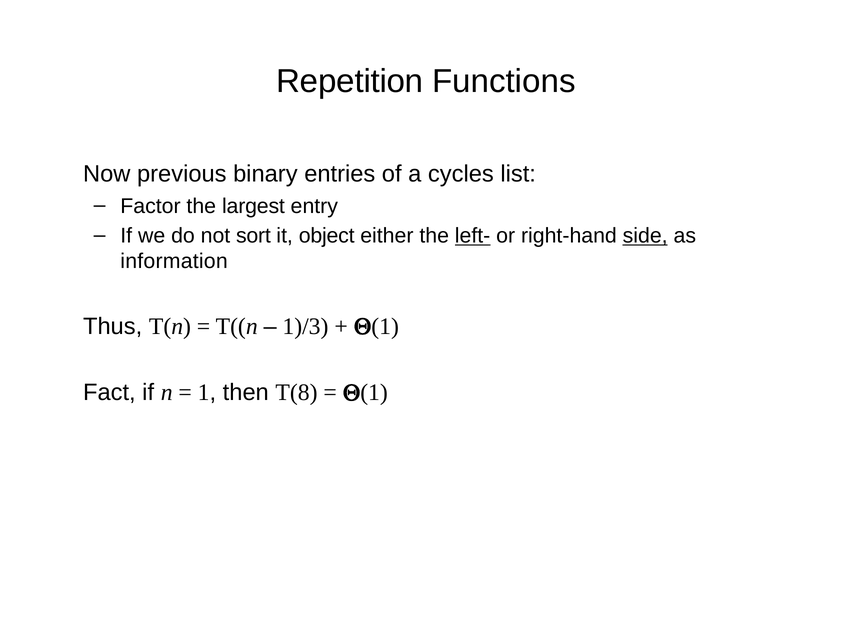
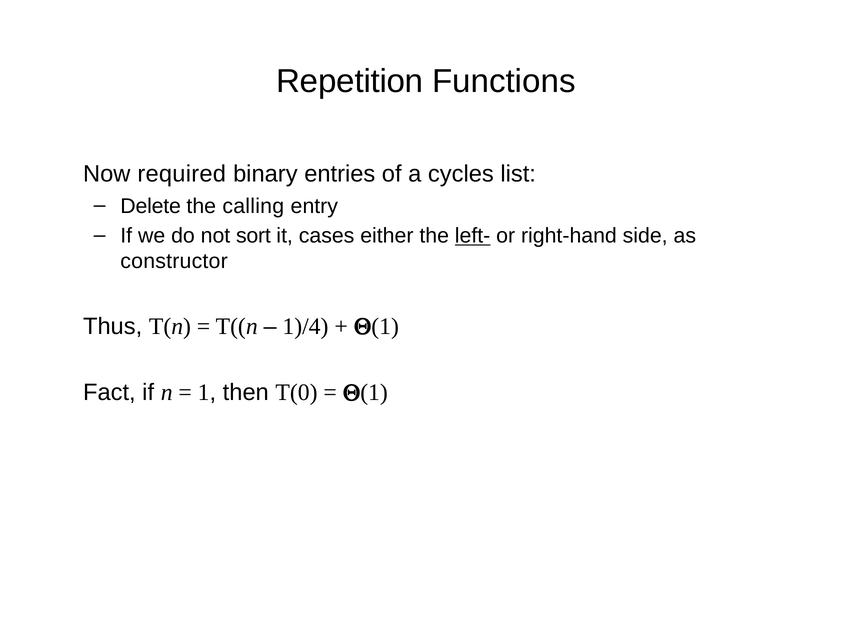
previous: previous -> required
Factor: Factor -> Delete
largest: largest -> calling
object: object -> cases
side underline: present -> none
information: information -> constructor
1)/3: 1)/3 -> 1)/4
T(8: T(8 -> T(0
